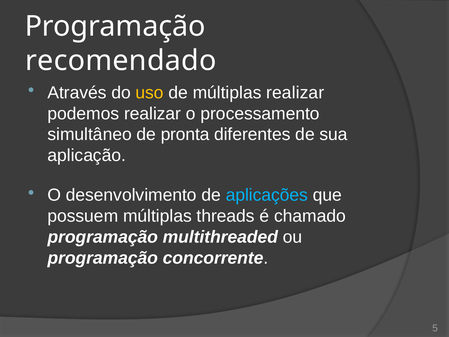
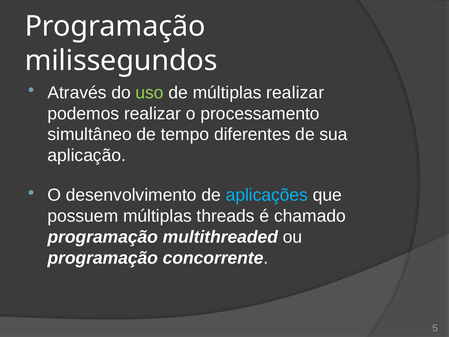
recomendado: recomendado -> milissegundos
uso colour: yellow -> light green
pronta: pronta -> tempo
